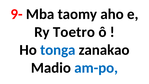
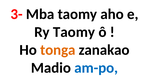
9-: 9- -> 3-
Ry Toetro: Toetro -> Taomy
tonga colour: blue -> orange
